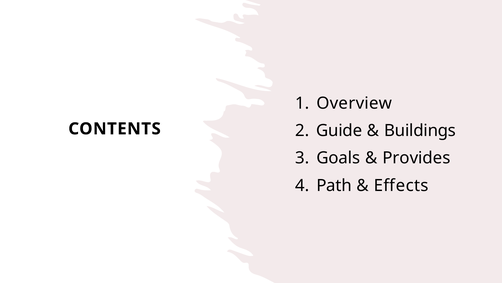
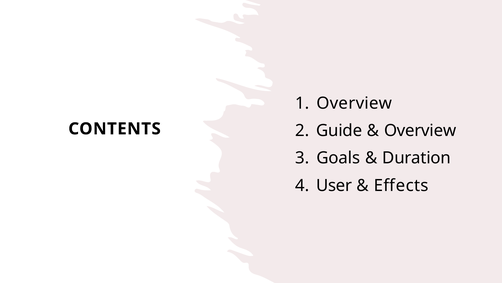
Buildings at (420, 130): Buildings -> Overview
Provides: Provides -> Duration
Path: Path -> User
